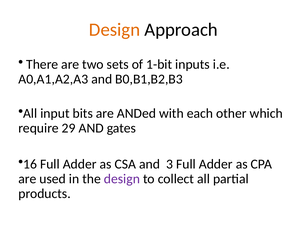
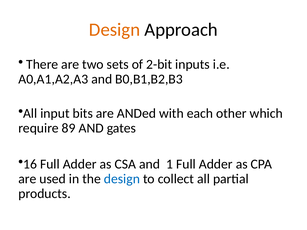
1-bit: 1-bit -> 2-bit
29: 29 -> 89
3: 3 -> 1
design at (122, 179) colour: purple -> blue
